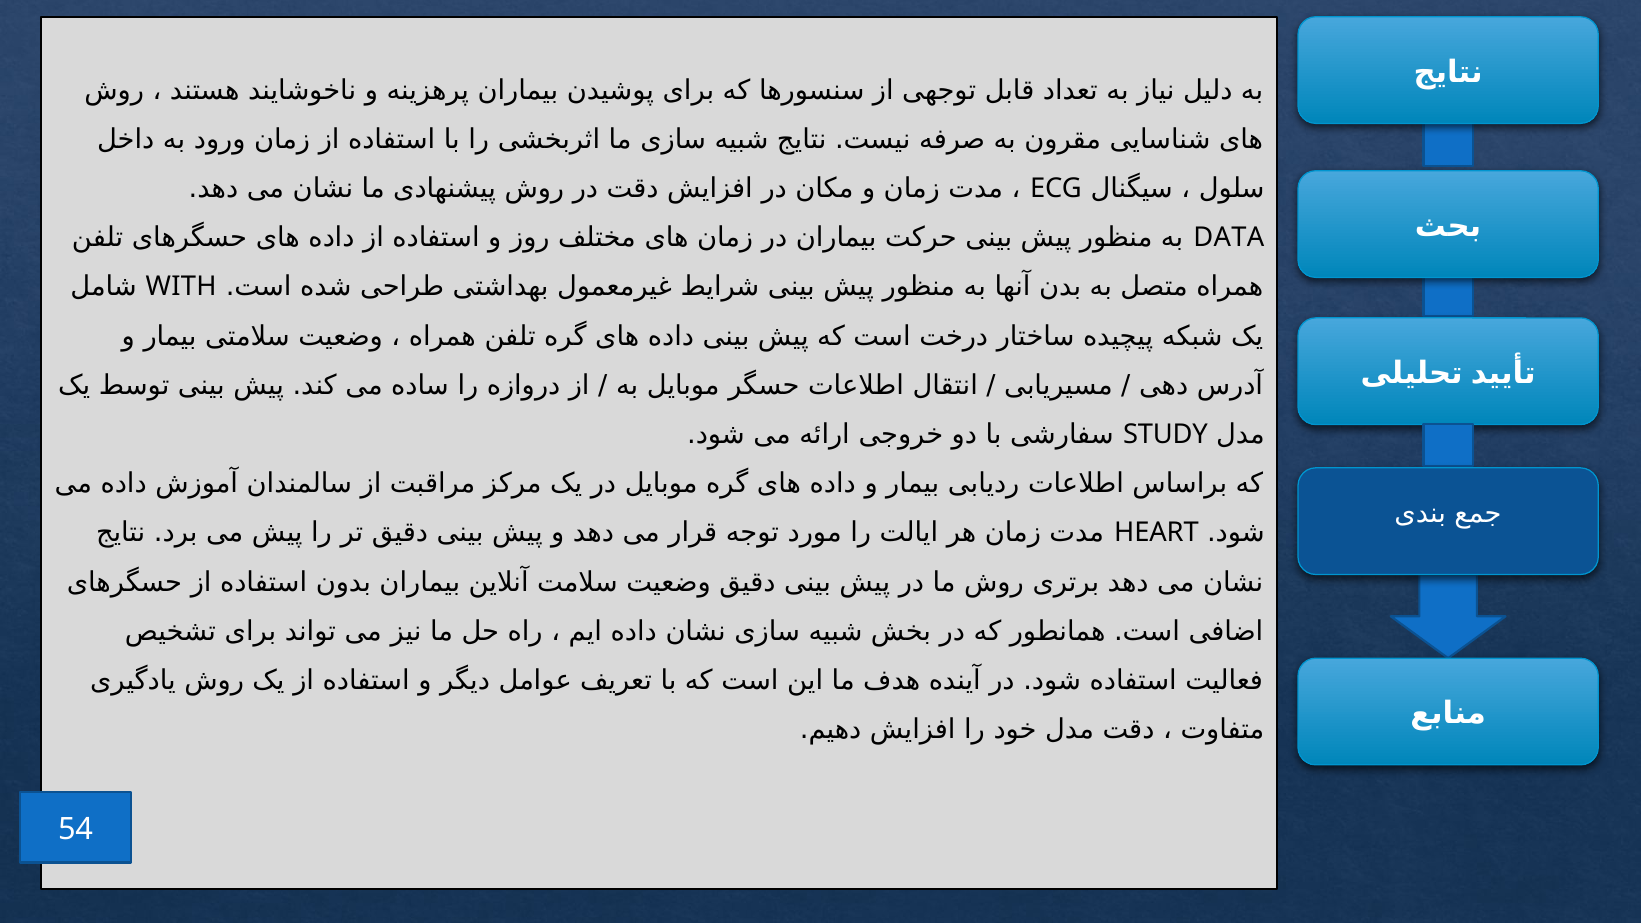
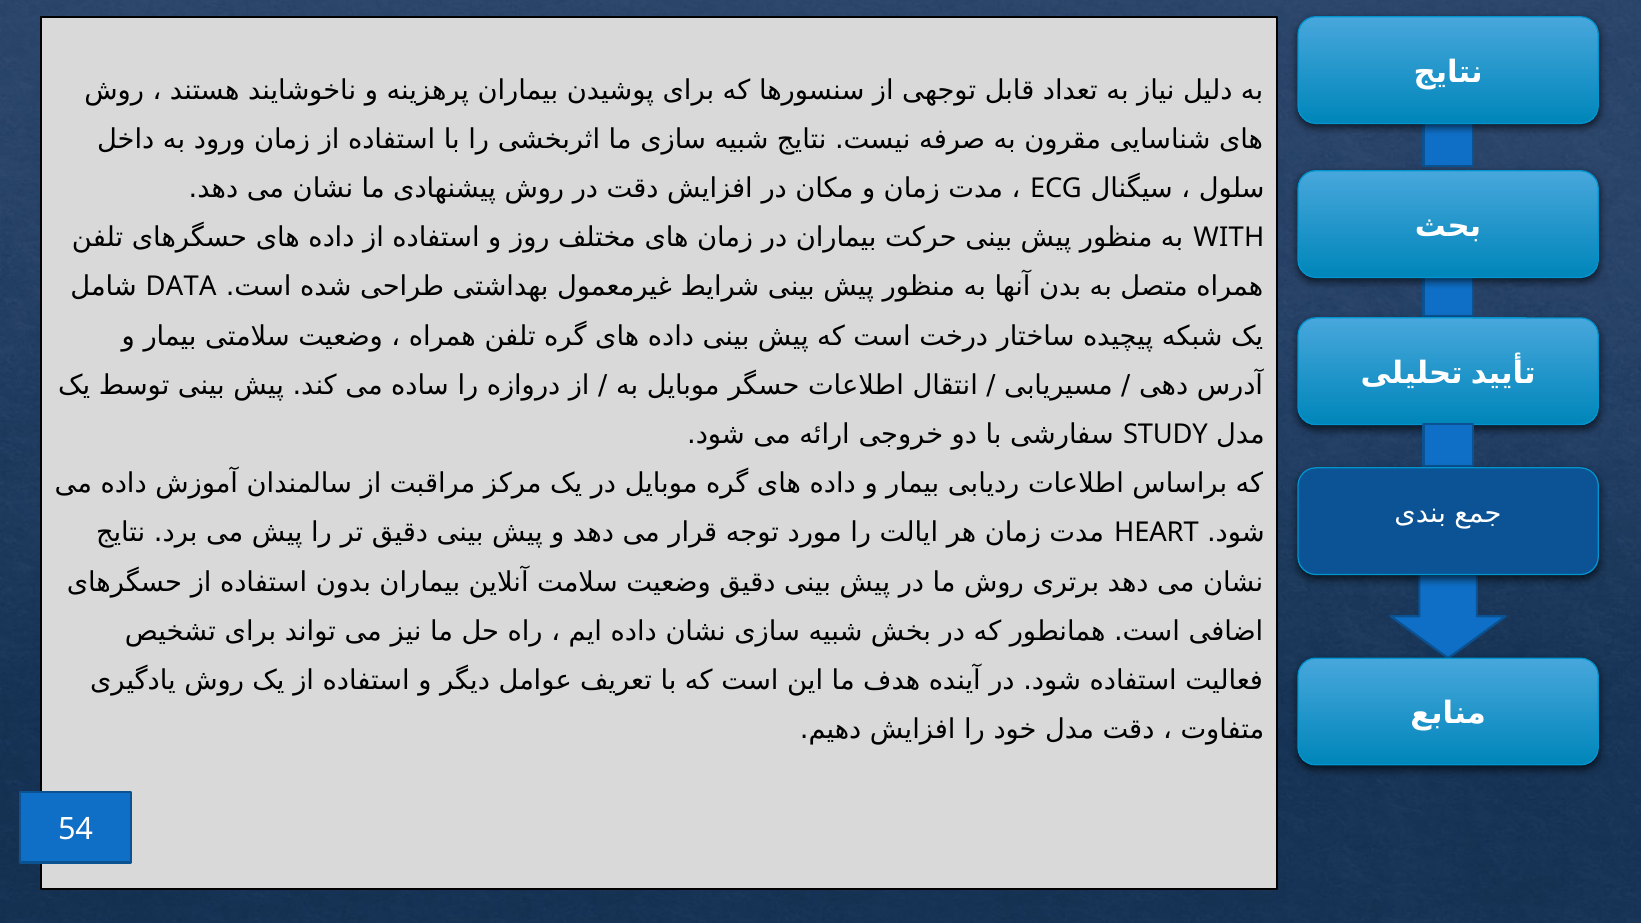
DATA: DATA -> WITH
WITH: WITH -> DATA
